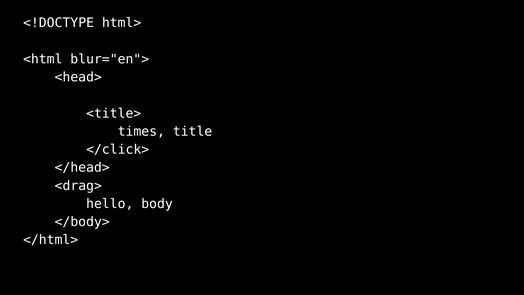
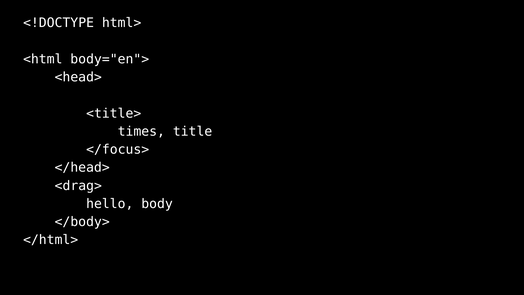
blur="en">: blur="en"> -> body="en">
</click>: </click> -> </focus>
